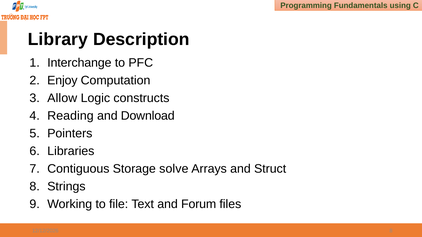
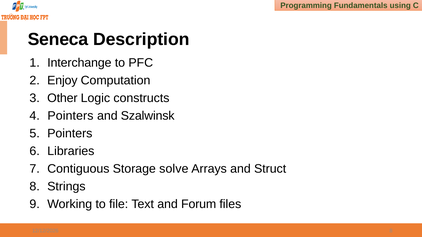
Library: Library -> Seneca
Allow: Allow -> Other
Reading at (70, 116): Reading -> Pointers
Download: Download -> Szalwinsk
